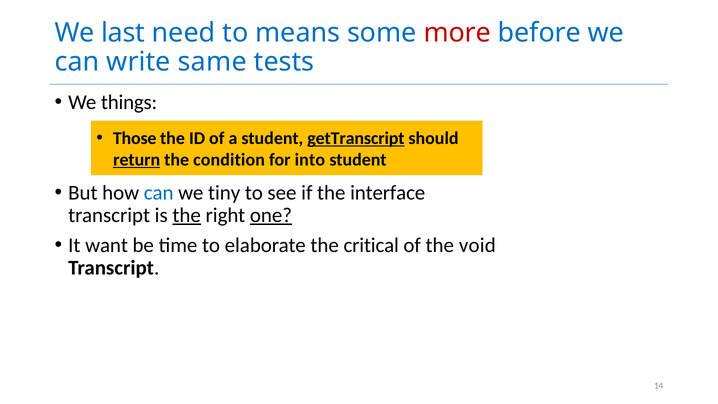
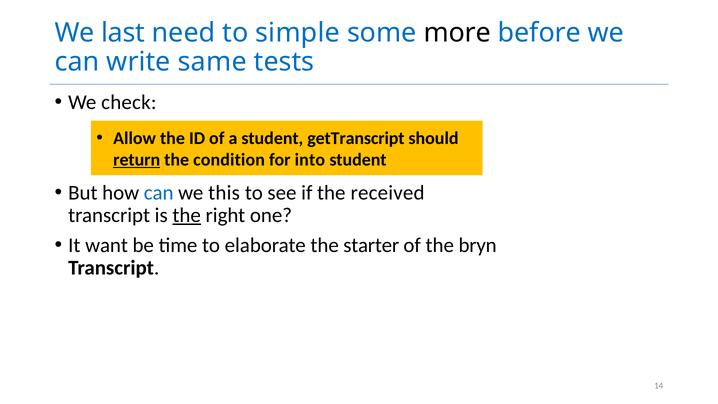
means: means -> simple
more colour: red -> black
things: things -> check
Those: Those -> Allow
getTranscript underline: present -> none
tiny: tiny -> this
interface: interface -> received
one underline: present -> none
critical: critical -> starter
void: void -> bryn
